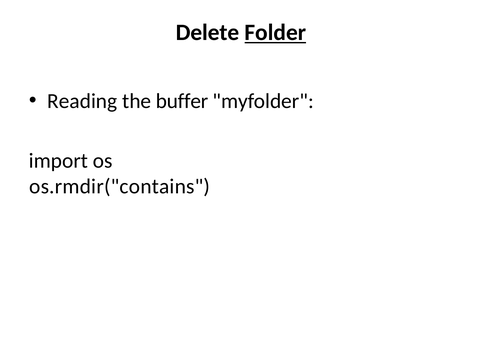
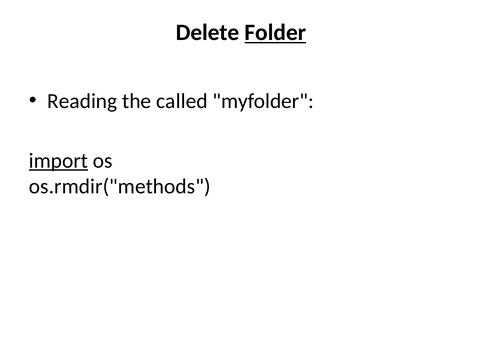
buffer: buffer -> called
import underline: none -> present
os.rmdir("contains: os.rmdir("contains -> os.rmdir("methods
